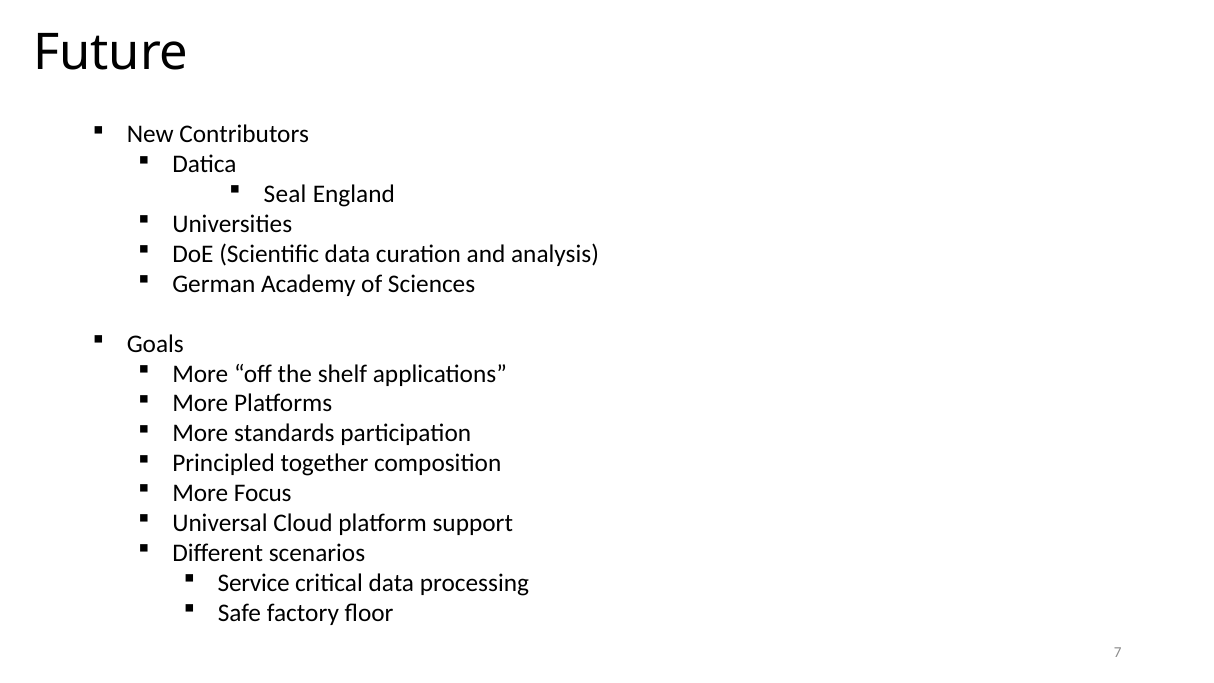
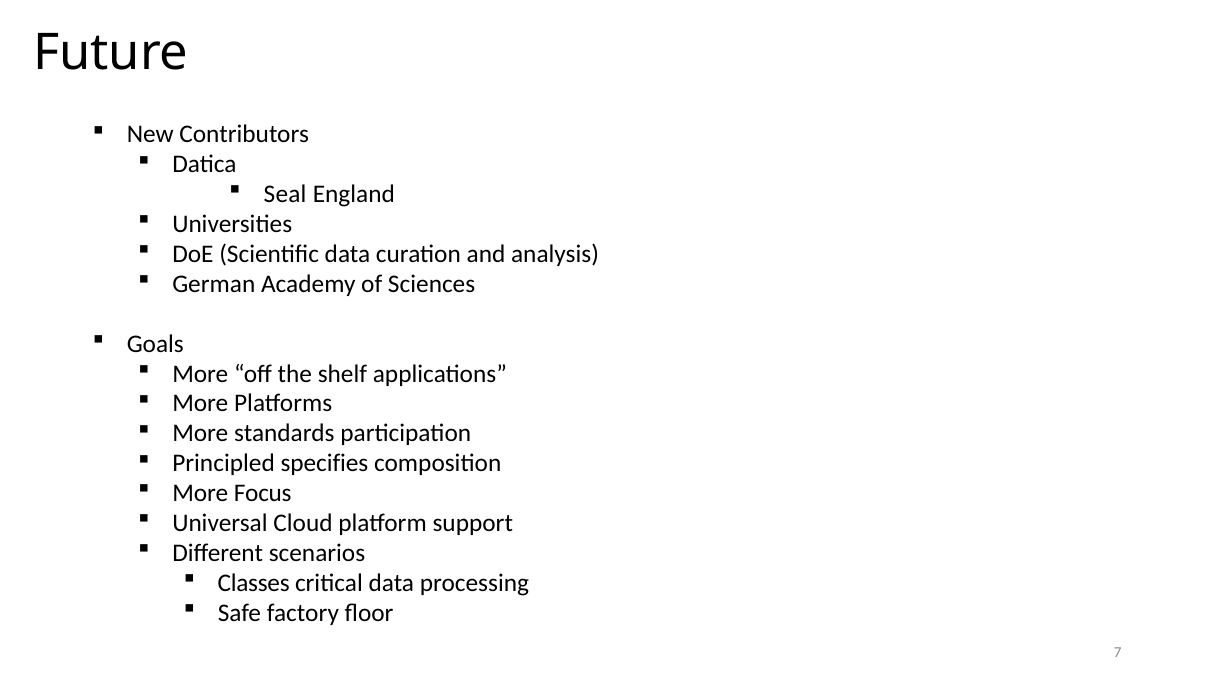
together: together -> specifies
Service: Service -> Classes
